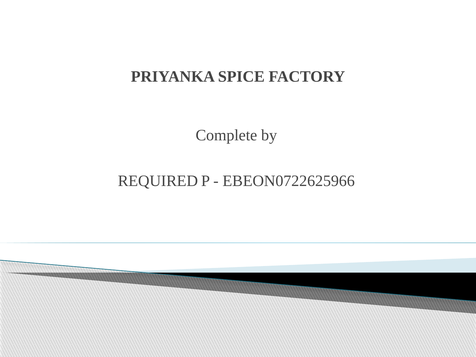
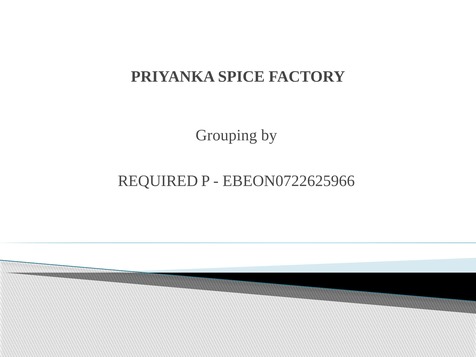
Complete: Complete -> Grouping
